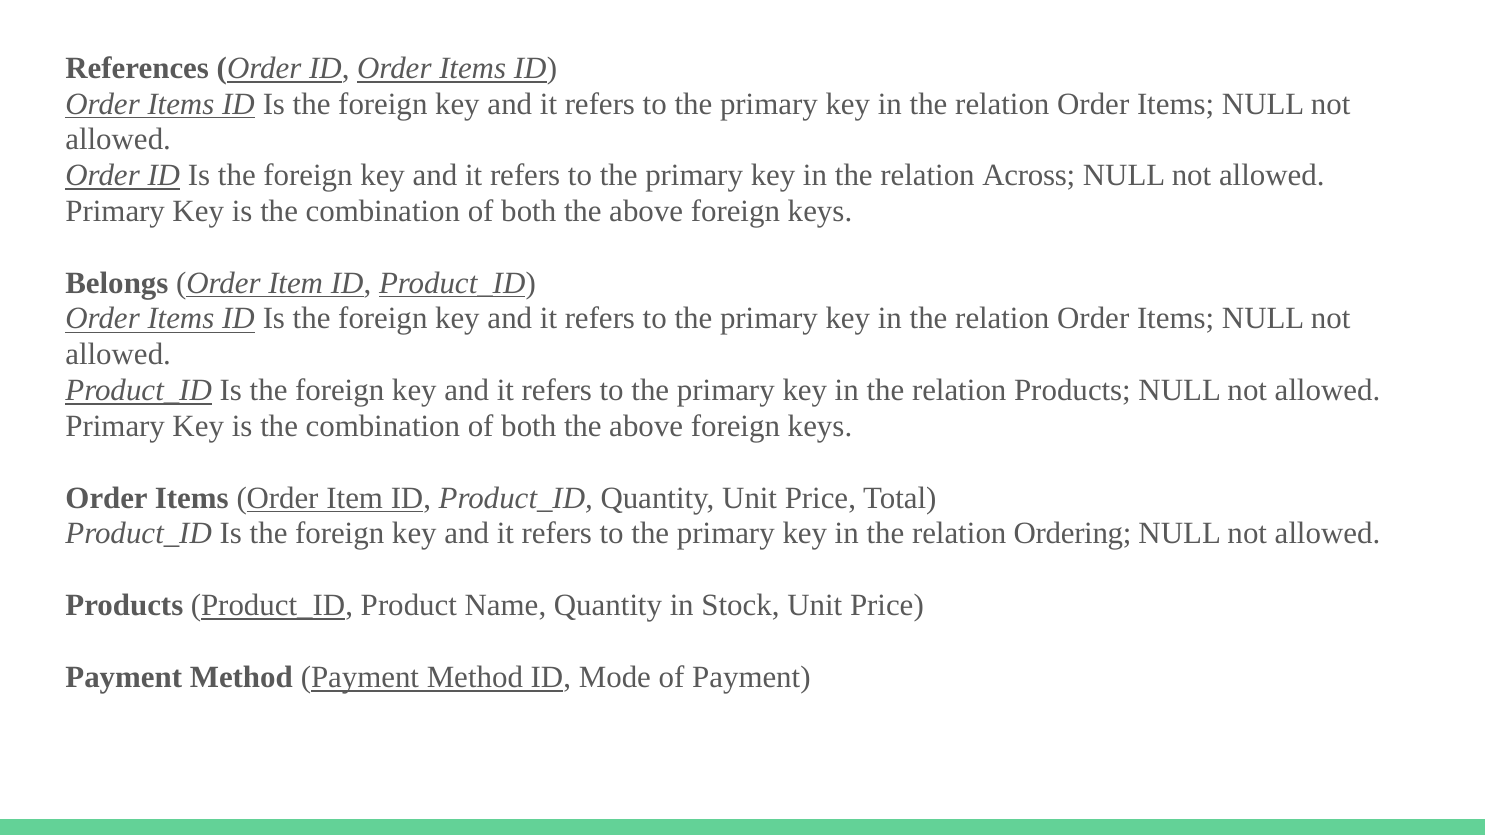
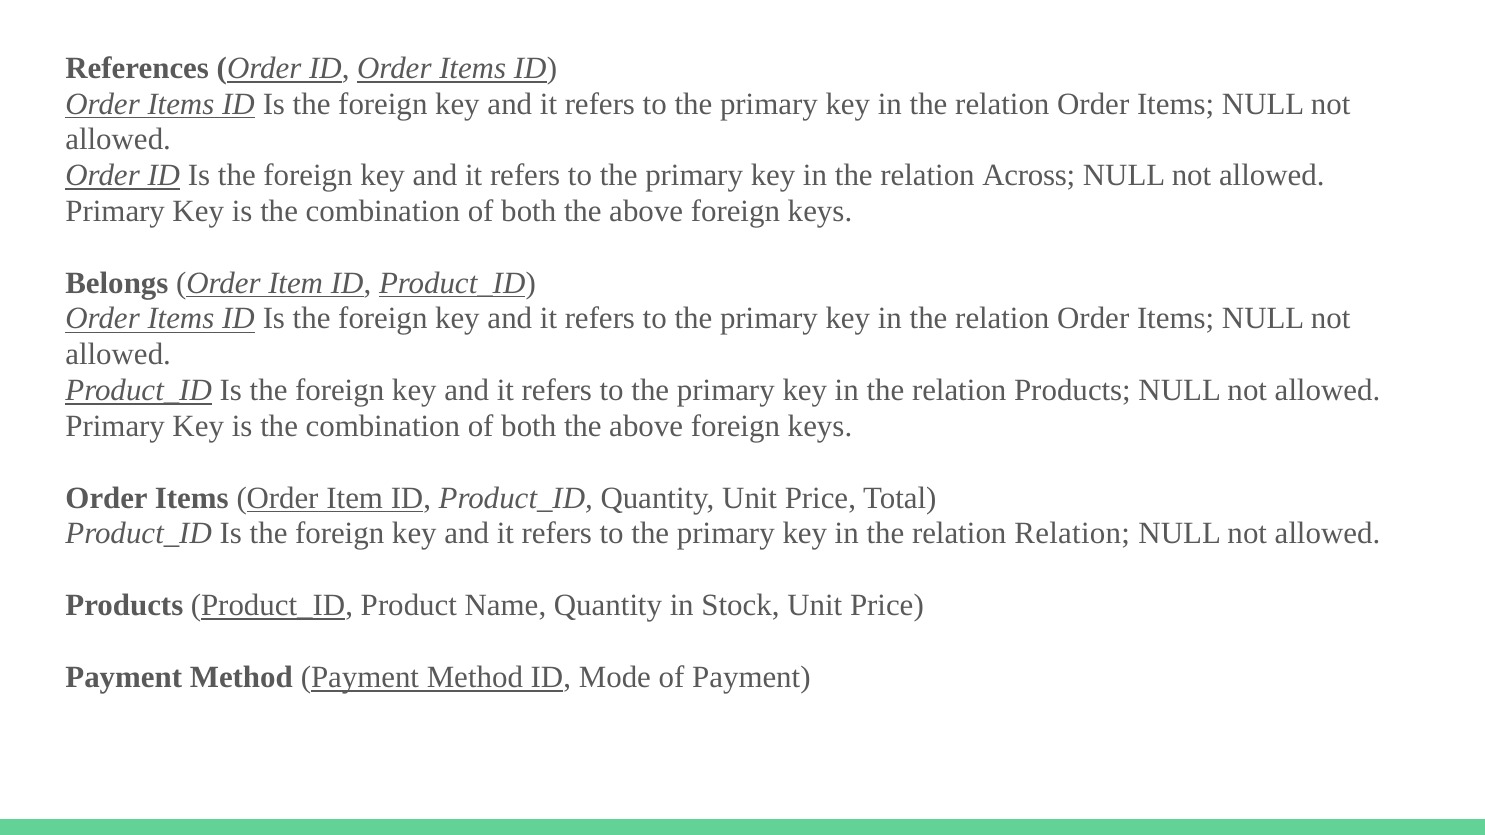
relation Ordering: Ordering -> Relation
